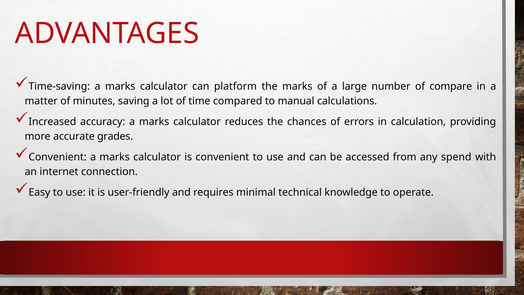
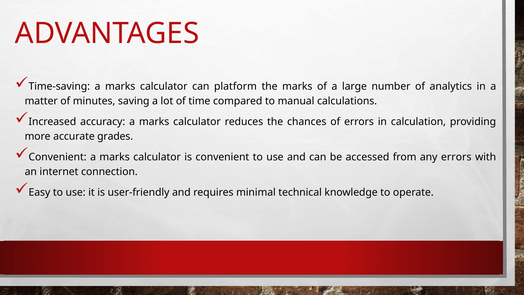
compare: compare -> analytics
any spend: spend -> errors
